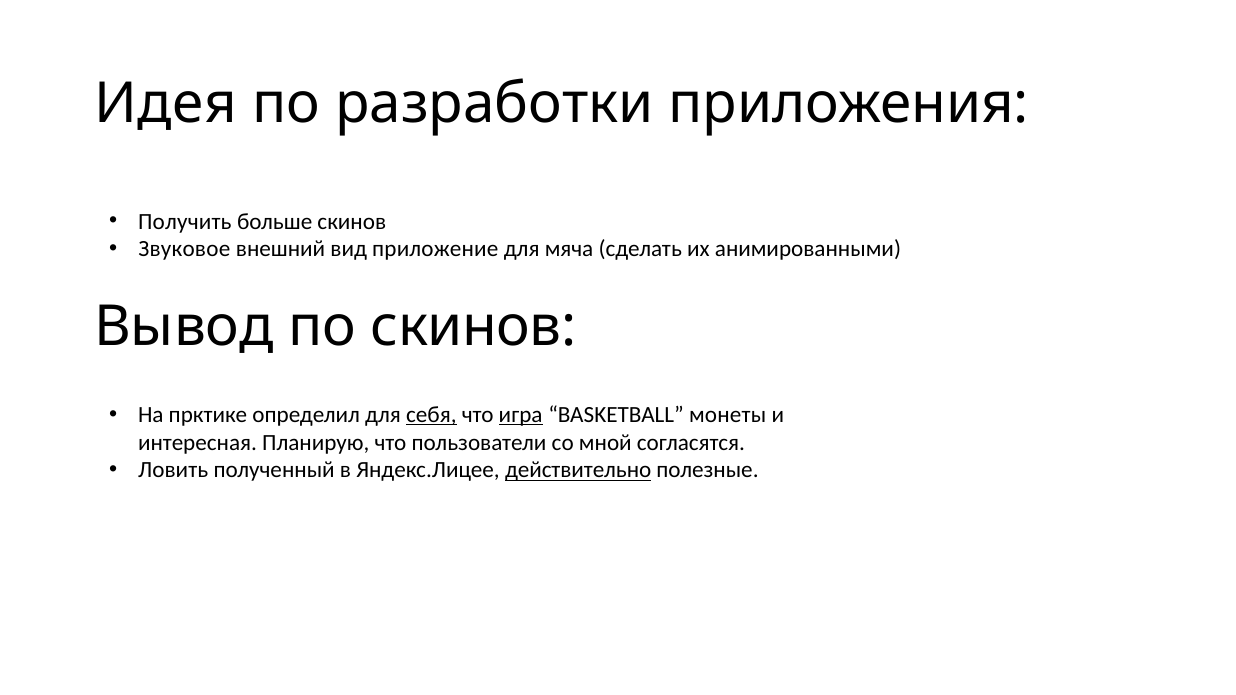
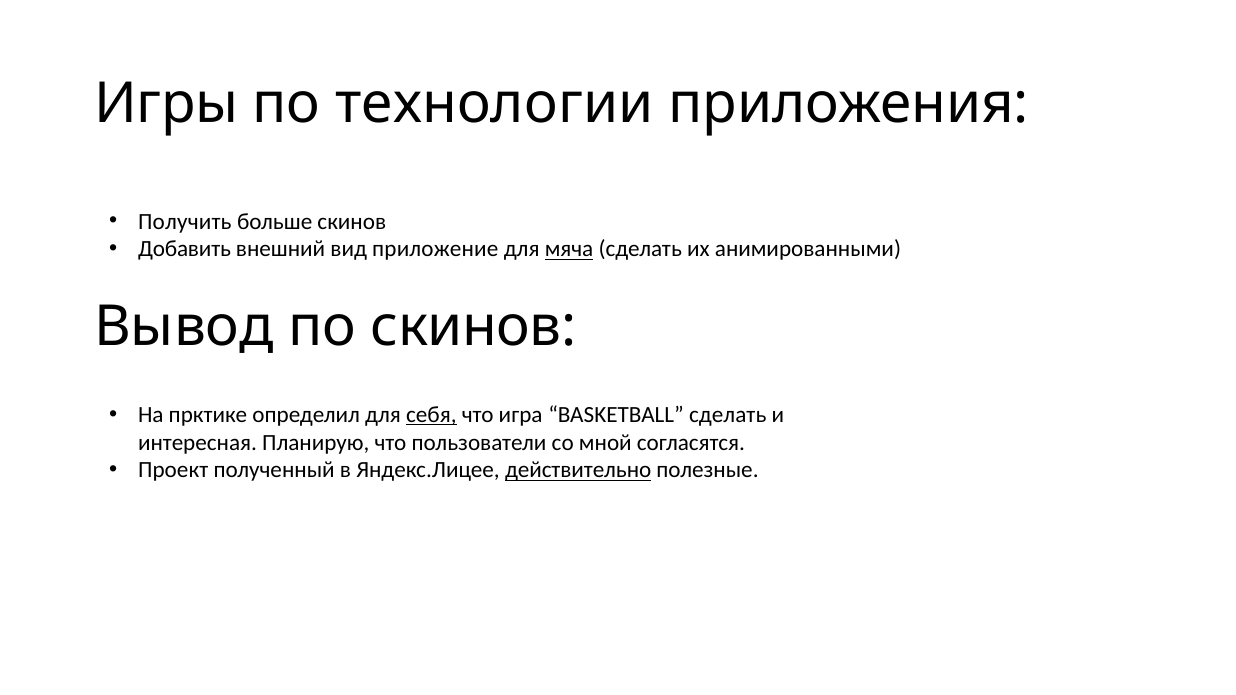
Идея: Идея -> Игры
разработки: разработки -> технологии
Звуковое: Звуковое -> Добавить
мяча underline: none -> present
игра underline: present -> none
BASKETBALL монеты: монеты -> сделать
Ловить: Ловить -> Проект
